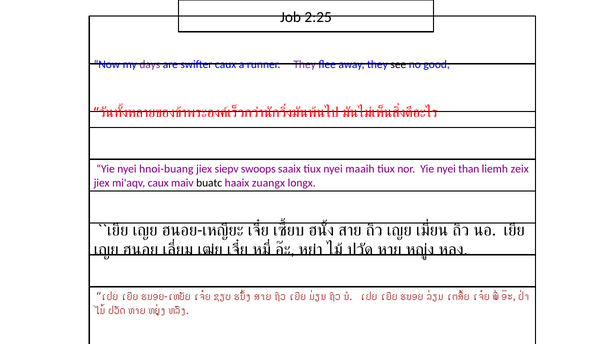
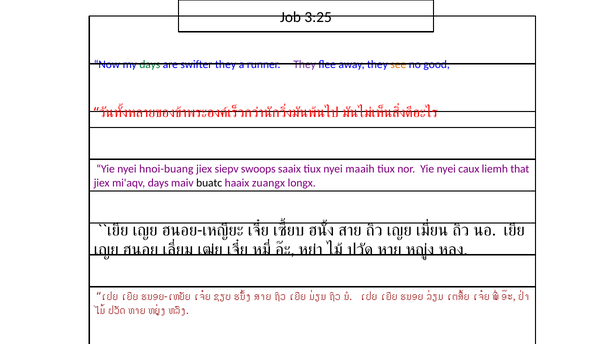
2:25: 2:25 -> 3:25
days at (150, 65) colour: purple -> green
swifter caux: caux -> they
see colour: black -> orange
than: than -> caux
zeix: zeix -> that
mi'aqv caux: caux -> days
